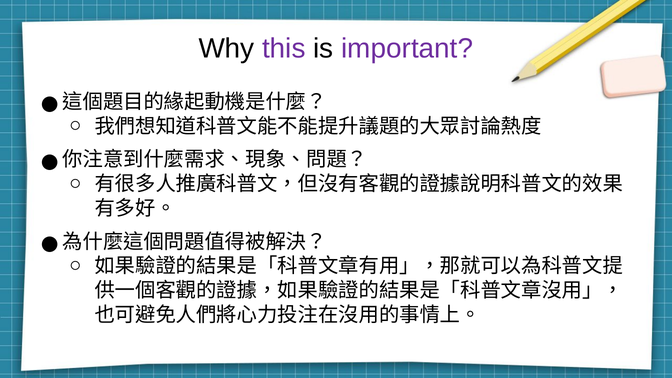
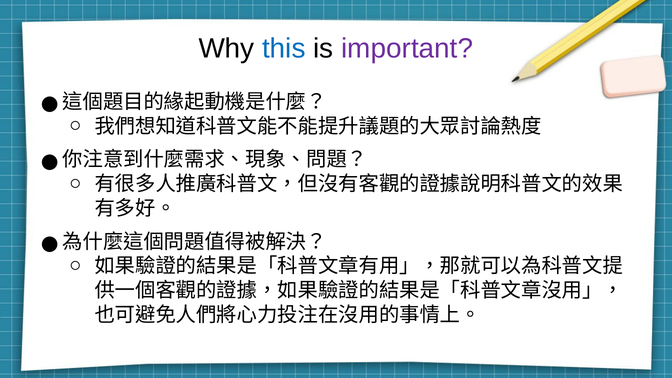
this colour: purple -> blue
